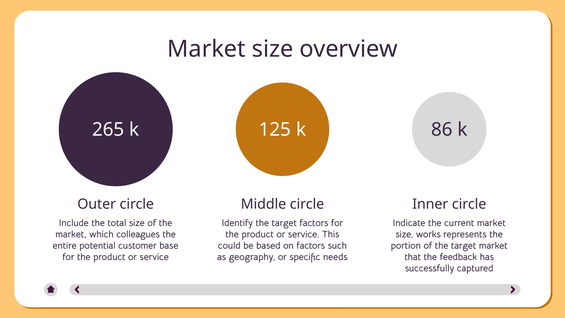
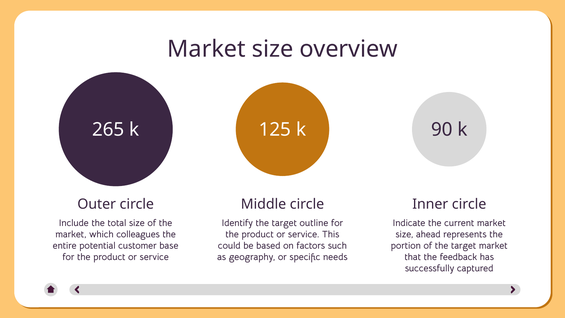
86: 86 -> 90
target factors: factors -> outline
works: works -> ahead
